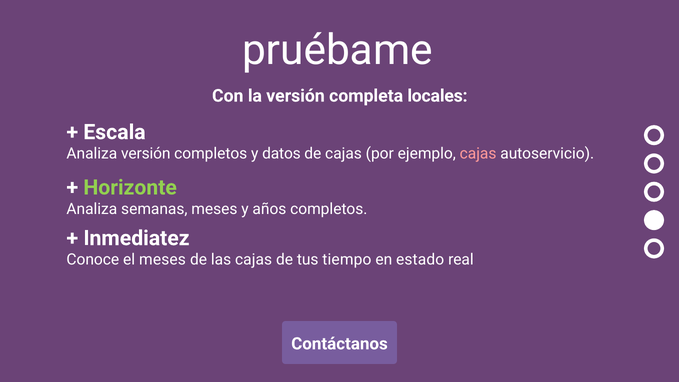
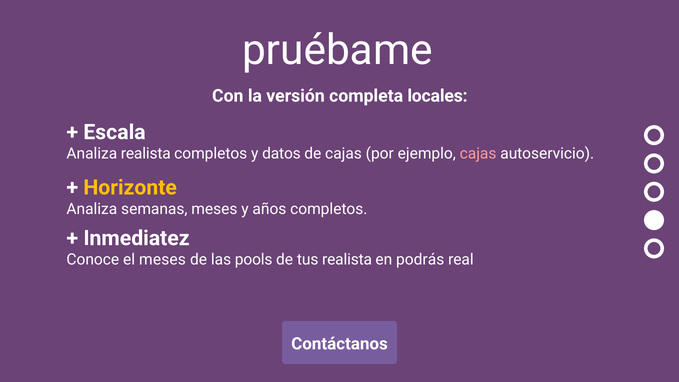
Analiza versión: versión -> realista
Horizonte colour: light green -> yellow
las cajas: cajas -> pools
tus tiempo: tiempo -> realista
estado: estado -> podrás
